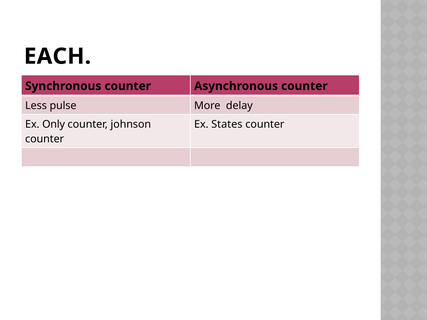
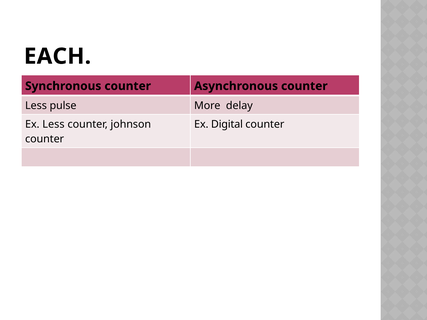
Ex Only: Only -> Less
States: States -> Digital
